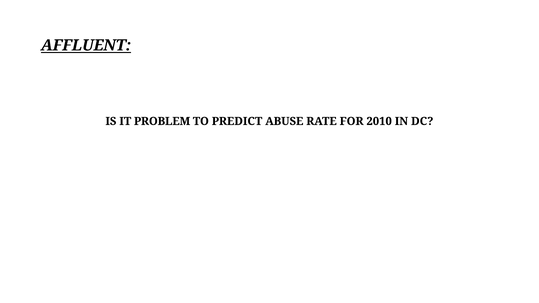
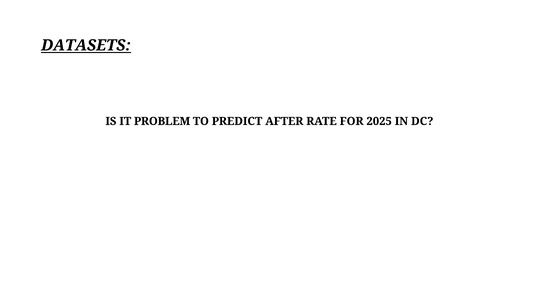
AFFLUENT: AFFLUENT -> DATASETS
ABUSE: ABUSE -> AFTER
2010: 2010 -> 2025
